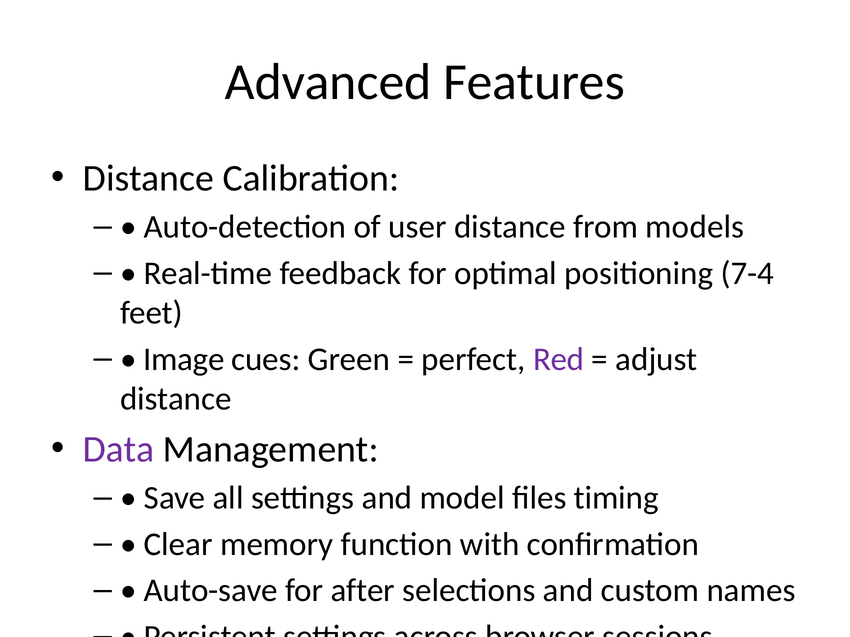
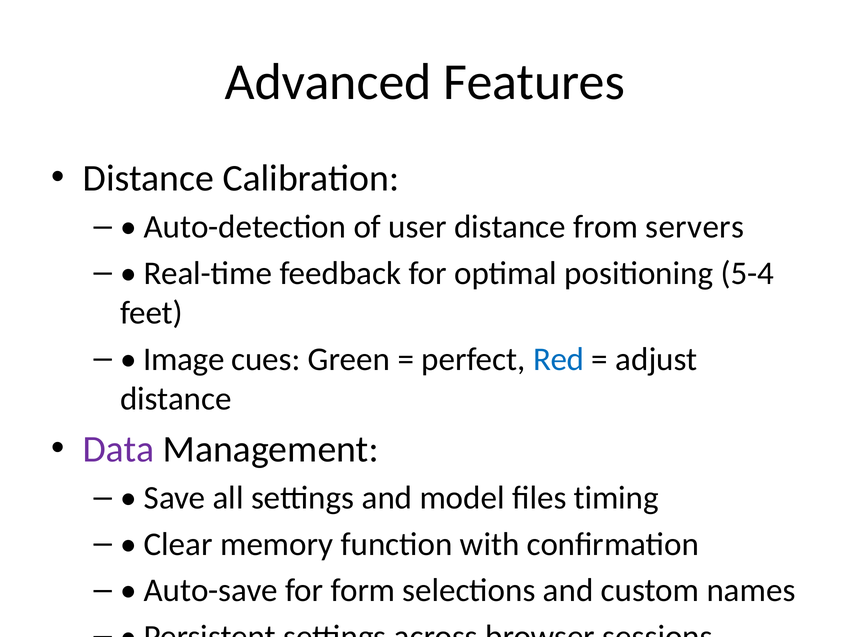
models: models -> servers
7-4: 7-4 -> 5-4
Red colour: purple -> blue
after: after -> form
